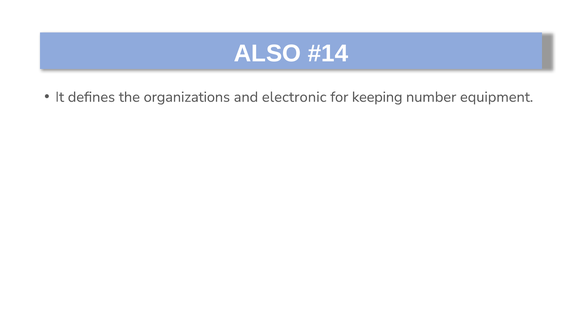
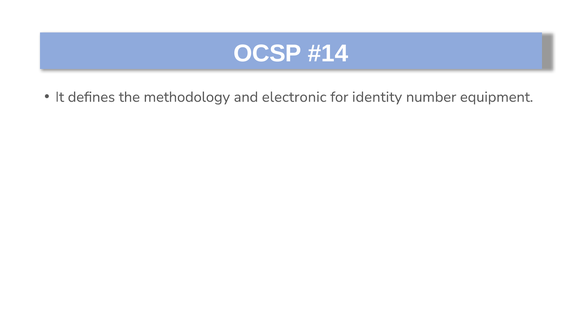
ALSO: ALSO -> OCSP
organizations: organizations -> methodology
keeping: keeping -> identity
